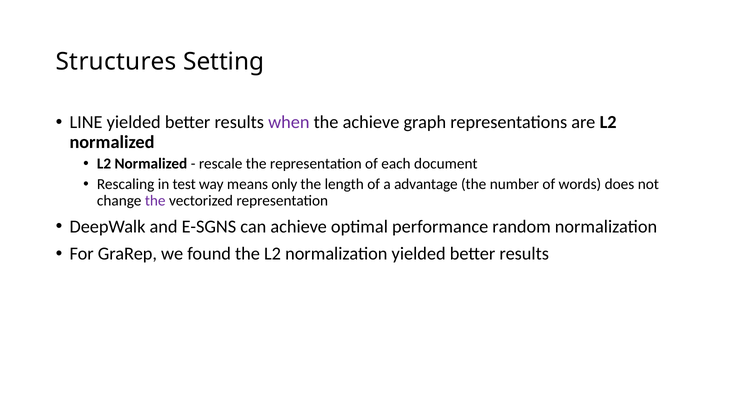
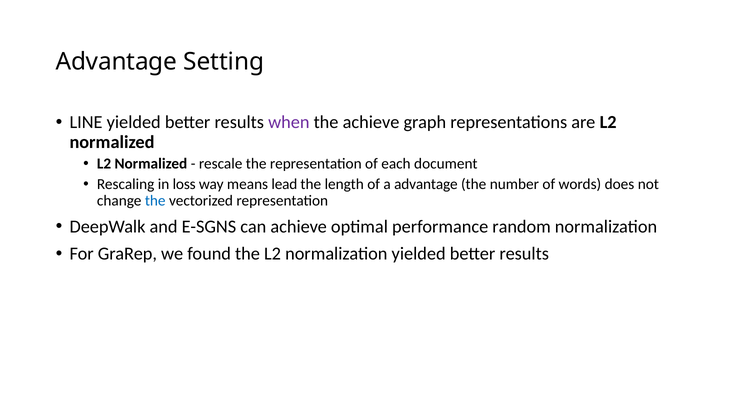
Structures at (116, 62): Structures -> Advantage
test: test -> loss
only: only -> lead
the at (155, 201) colour: purple -> blue
